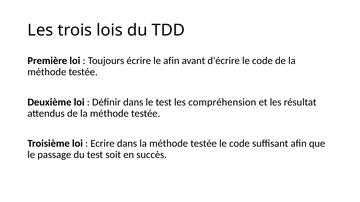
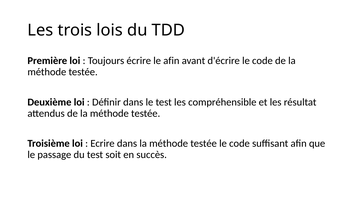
compréhension: compréhension -> compréhensible
